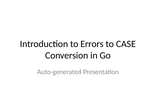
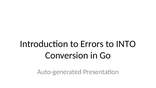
CASE: CASE -> INTO
